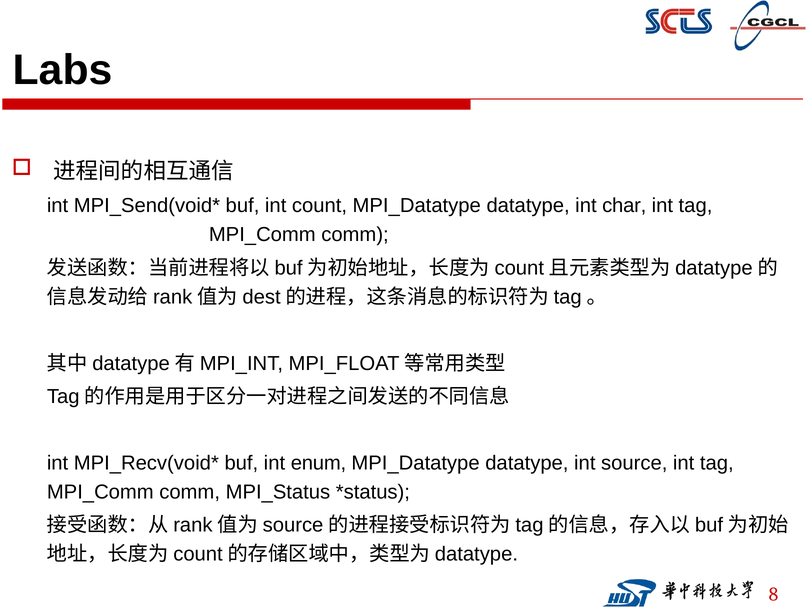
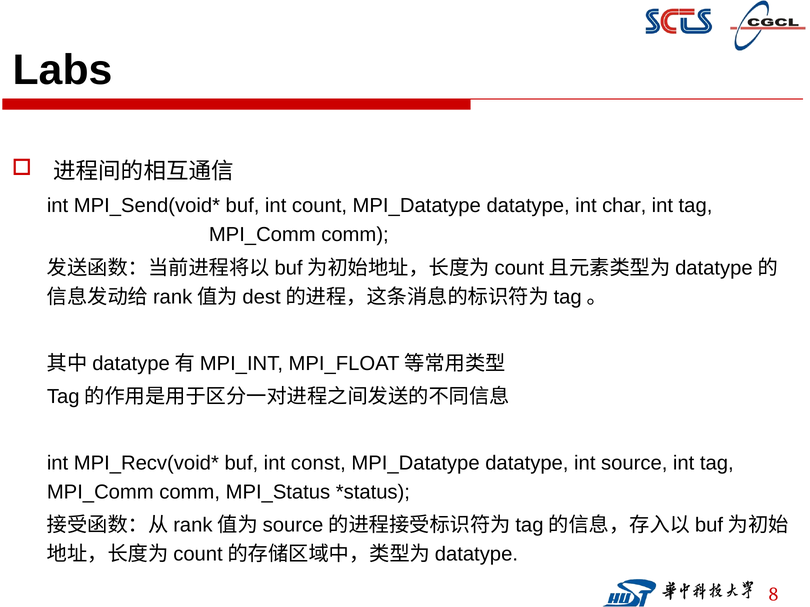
enum: enum -> const
